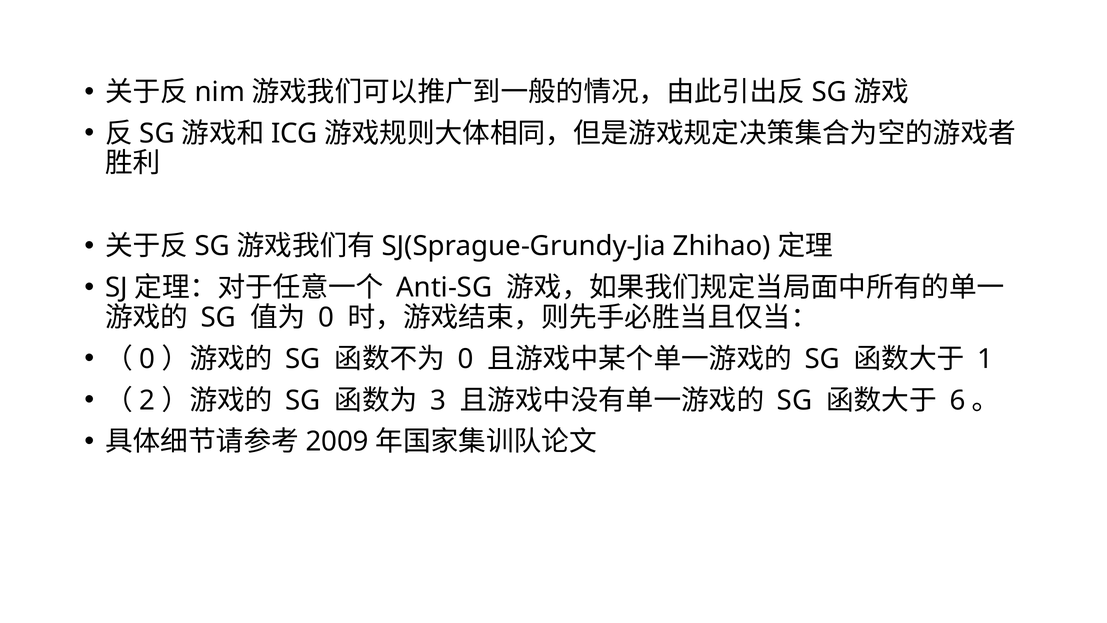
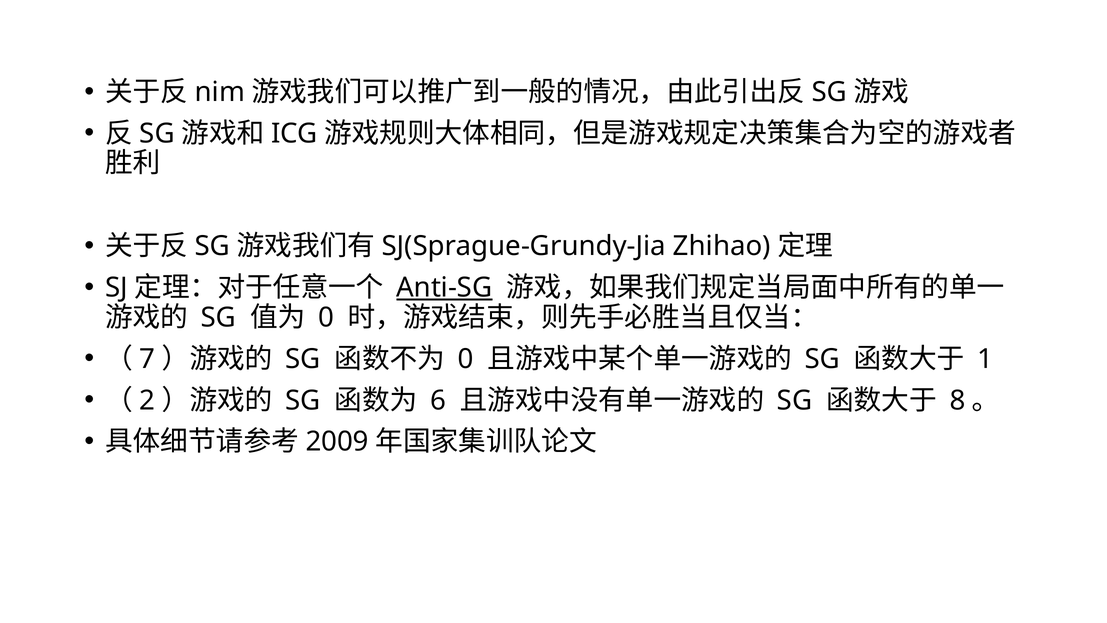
Anti-SG underline: none -> present
0 at (147, 359): 0 -> 7
3: 3 -> 6
6: 6 -> 8
